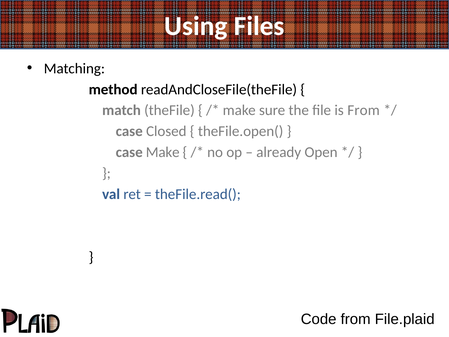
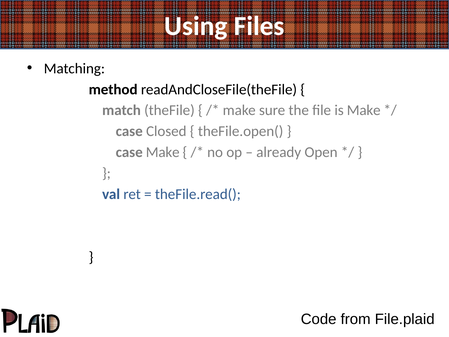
is From: From -> Make
